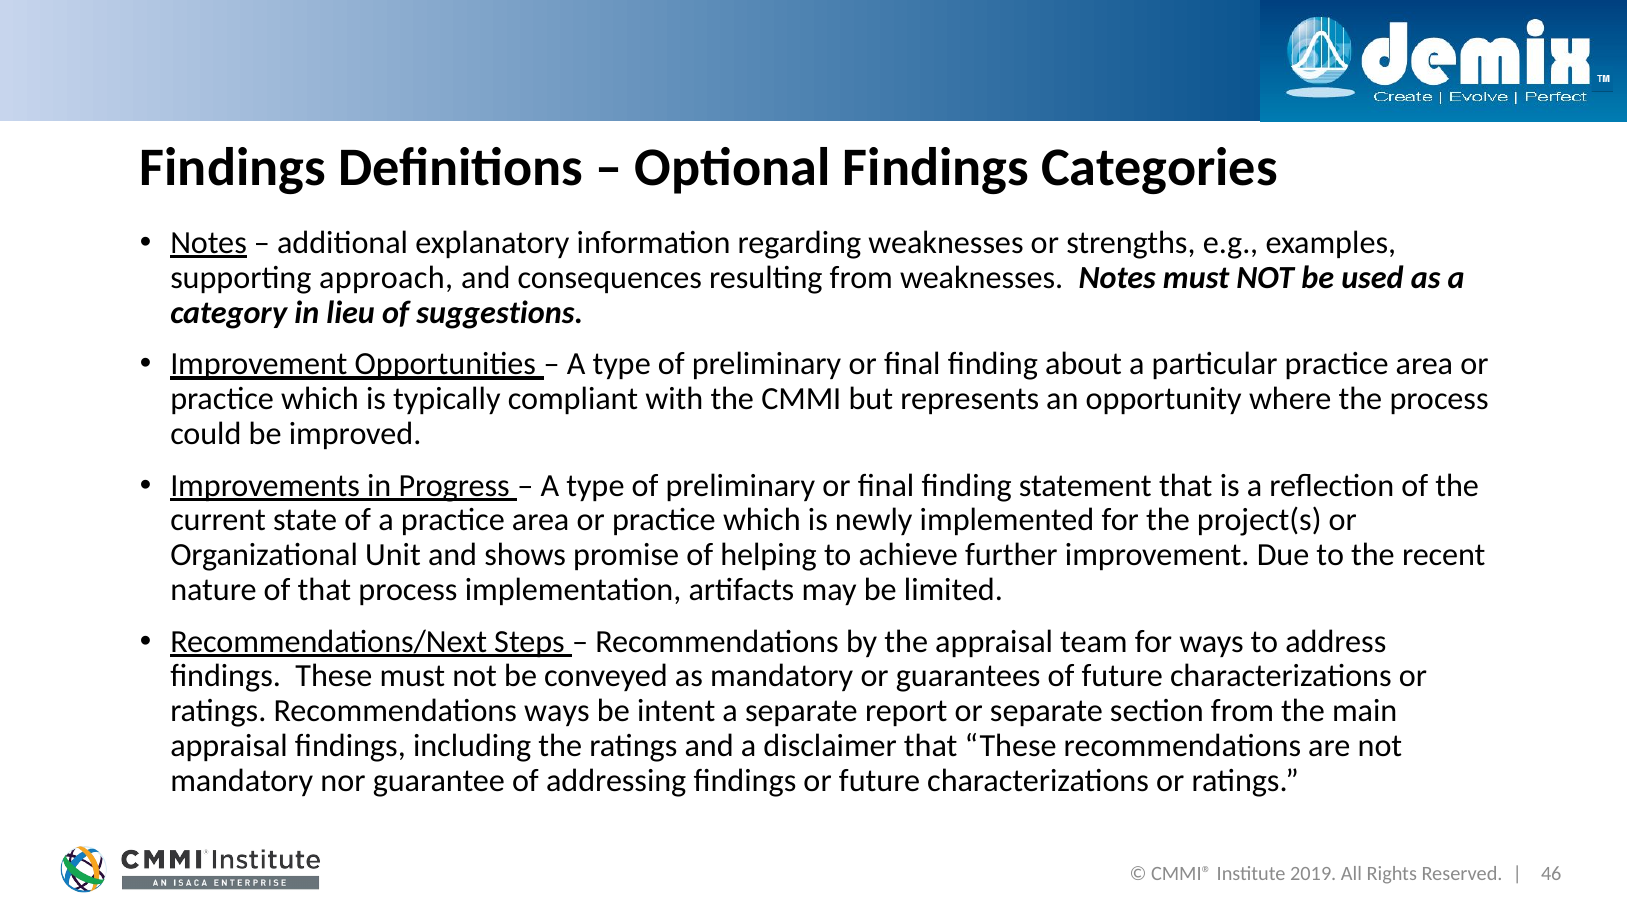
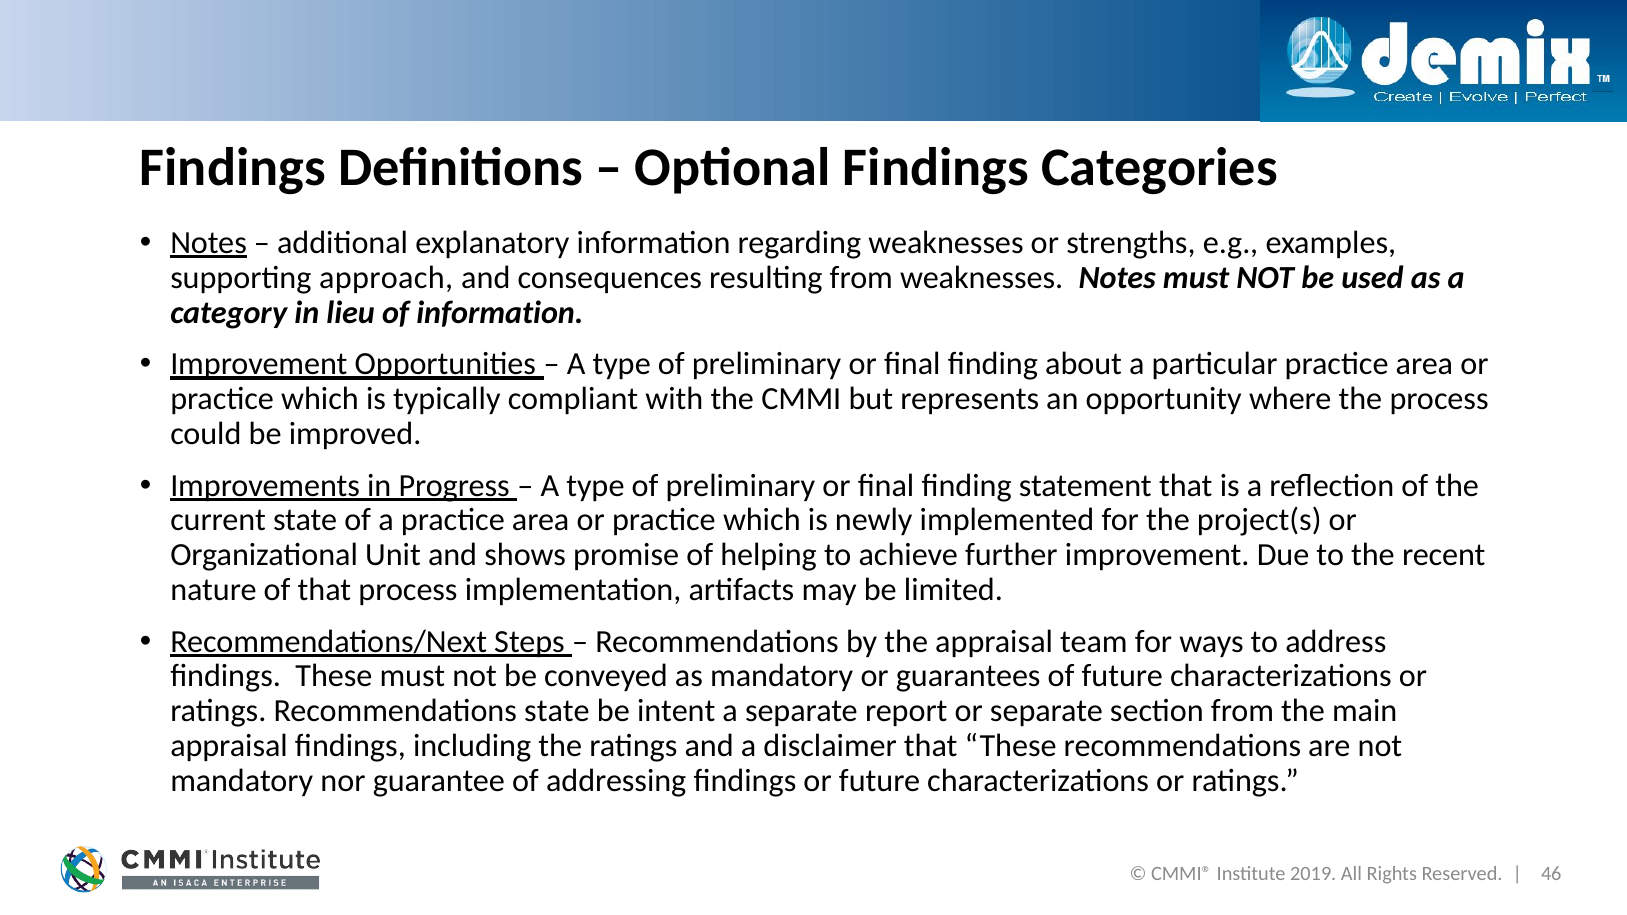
of suggestions: suggestions -> information
Recommendations ways: ways -> state
